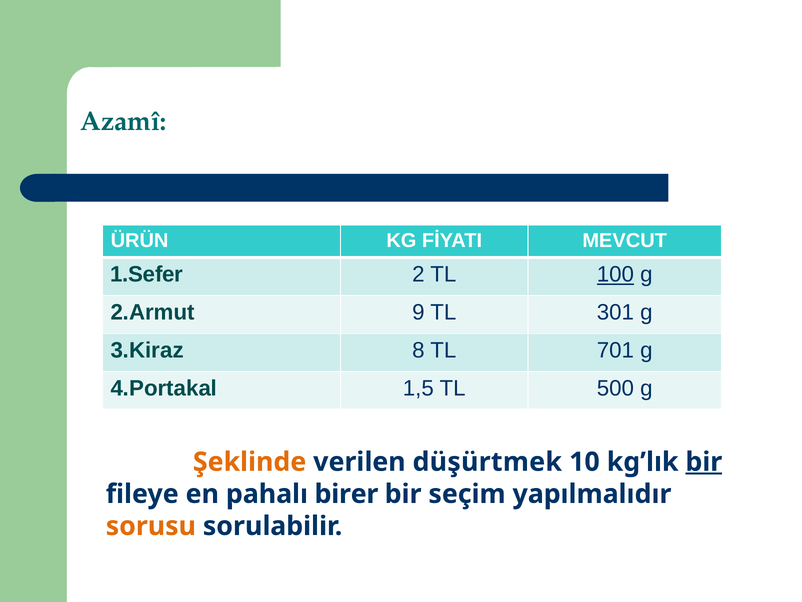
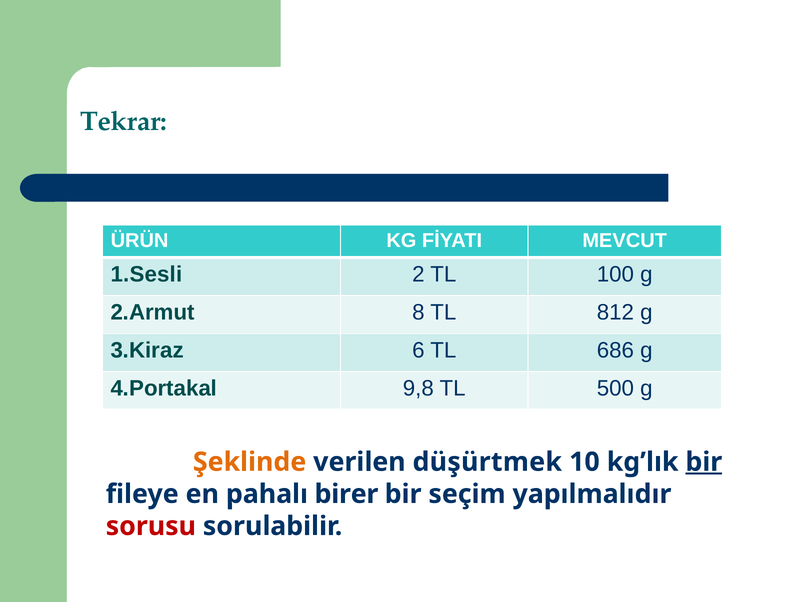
Azamî: Azamî -> Tekrar
1.Sefer: 1.Sefer -> 1.Sesli
100 underline: present -> none
9: 9 -> 8
301: 301 -> 812
8: 8 -> 6
701: 701 -> 686
1,5: 1,5 -> 9,8
sorusu colour: orange -> red
